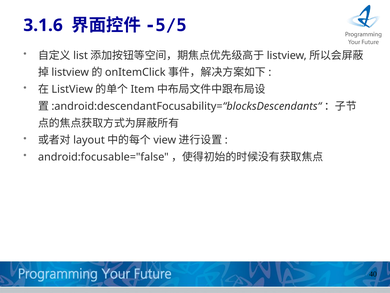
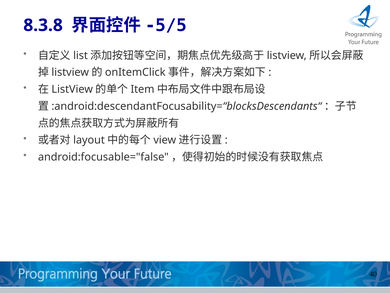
3.1.6: 3.1.6 -> 8.3.8
